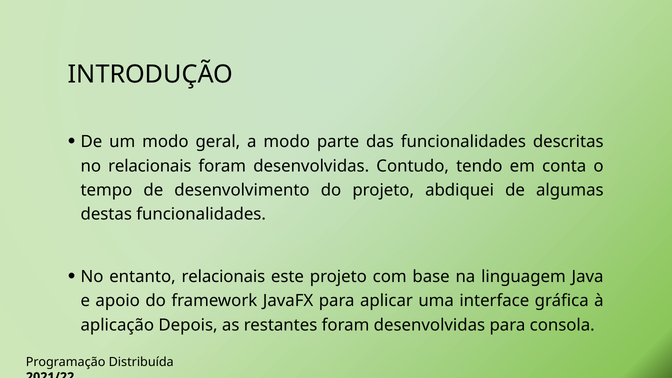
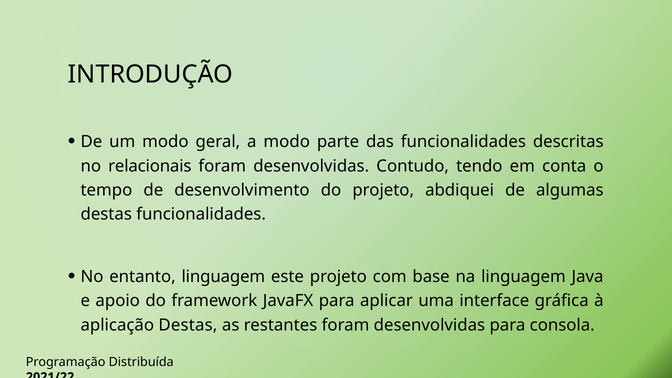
entanto relacionais: relacionais -> linguagem
aplicação Depois: Depois -> Destas
